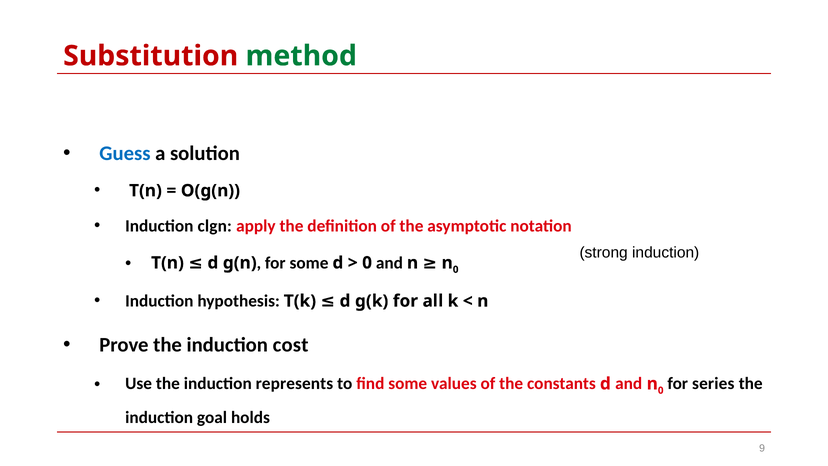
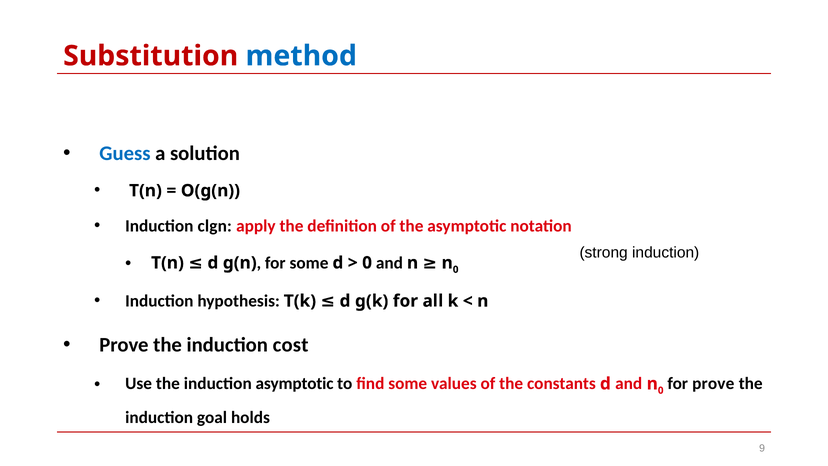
method colour: green -> blue
induction represents: represents -> asymptotic
for series: series -> prove
